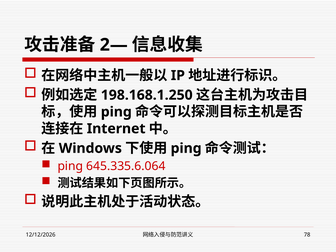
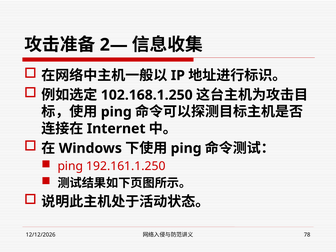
198.168.1.250: 198.168.1.250 -> 102.168.1.250
645.335.6.064: 645.335.6.064 -> 192.161.1.250
